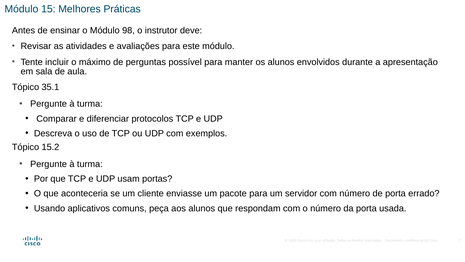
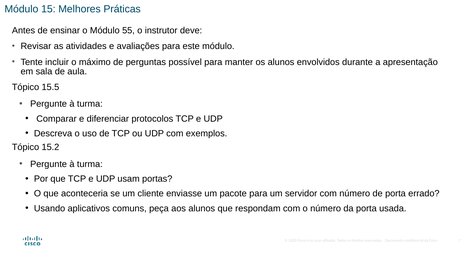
98: 98 -> 55
35.1: 35.1 -> 15.5
